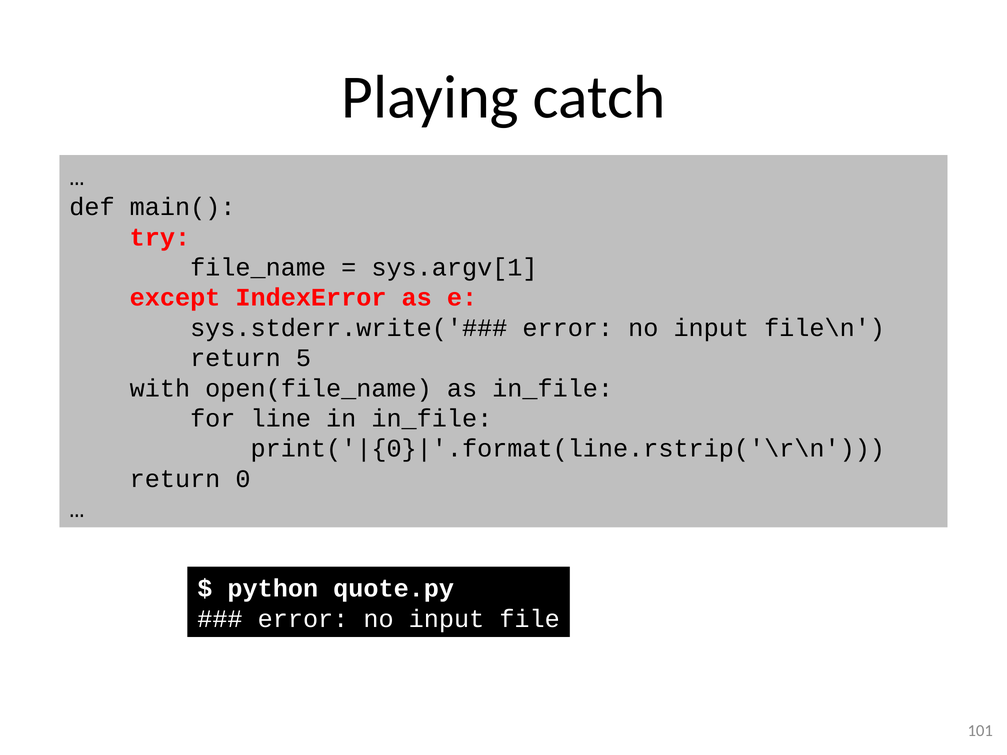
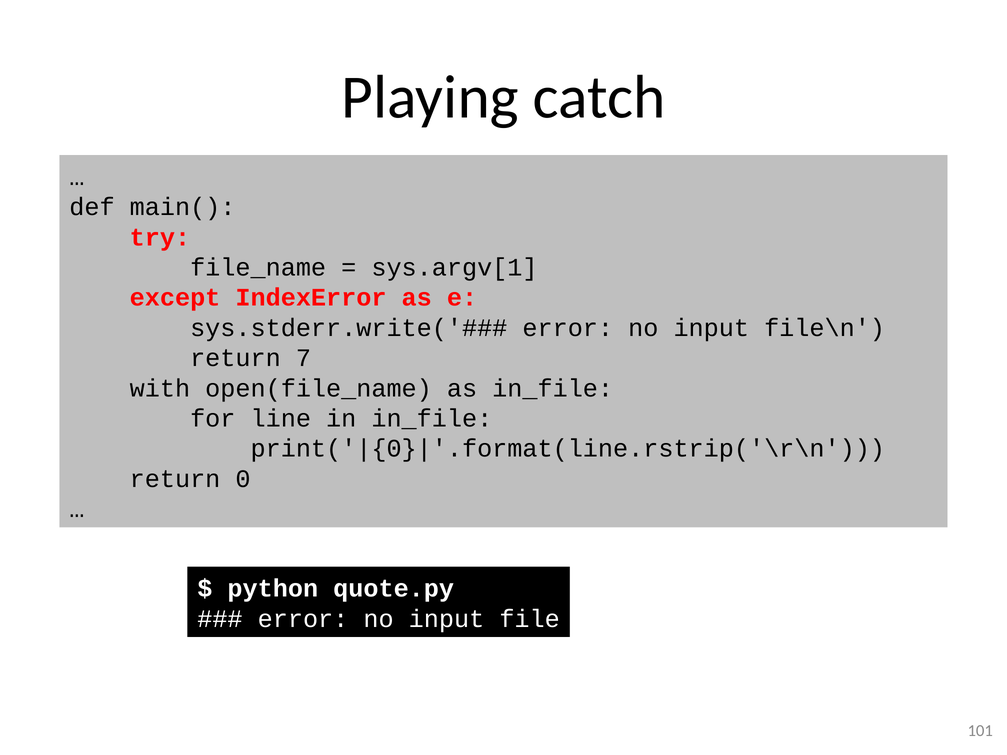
5: 5 -> 7
